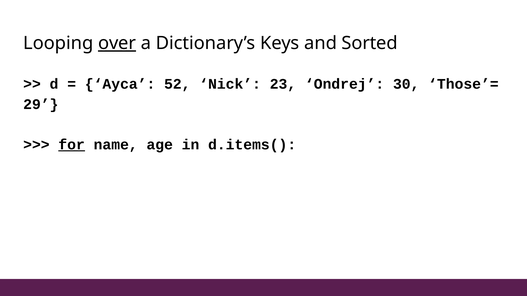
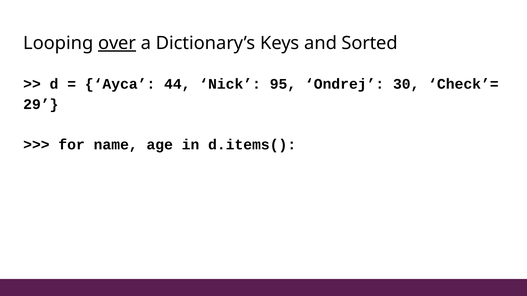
52: 52 -> 44
23: 23 -> 95
Those’=: Those’= -> Check’=
for underline: present -> none
